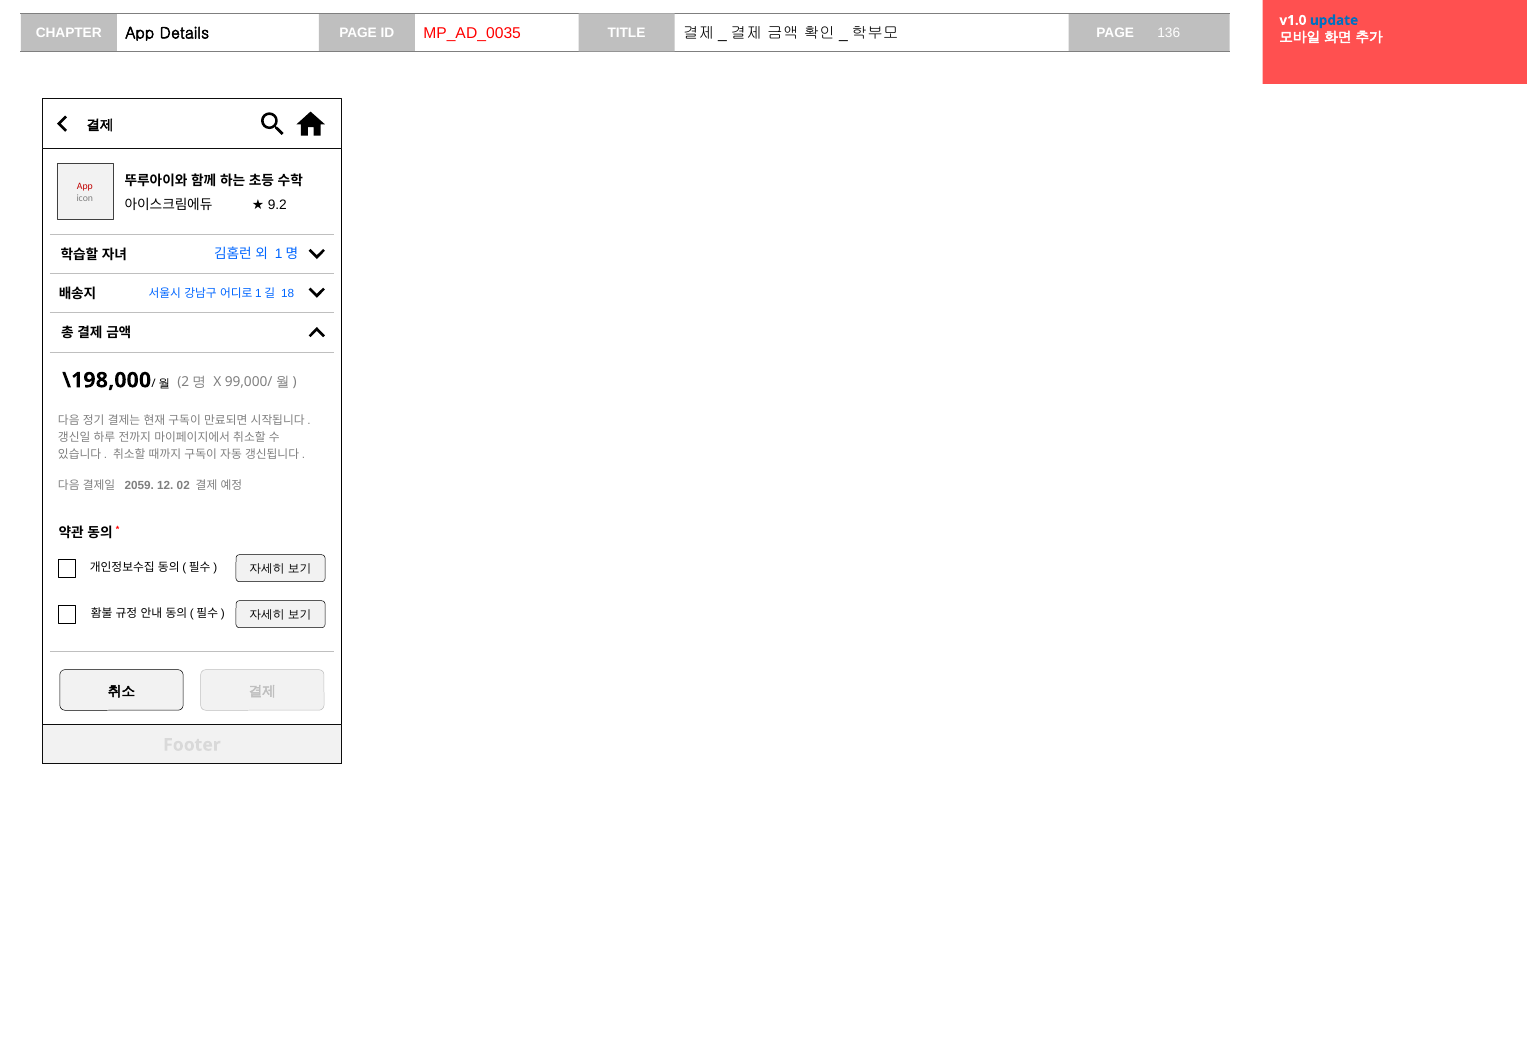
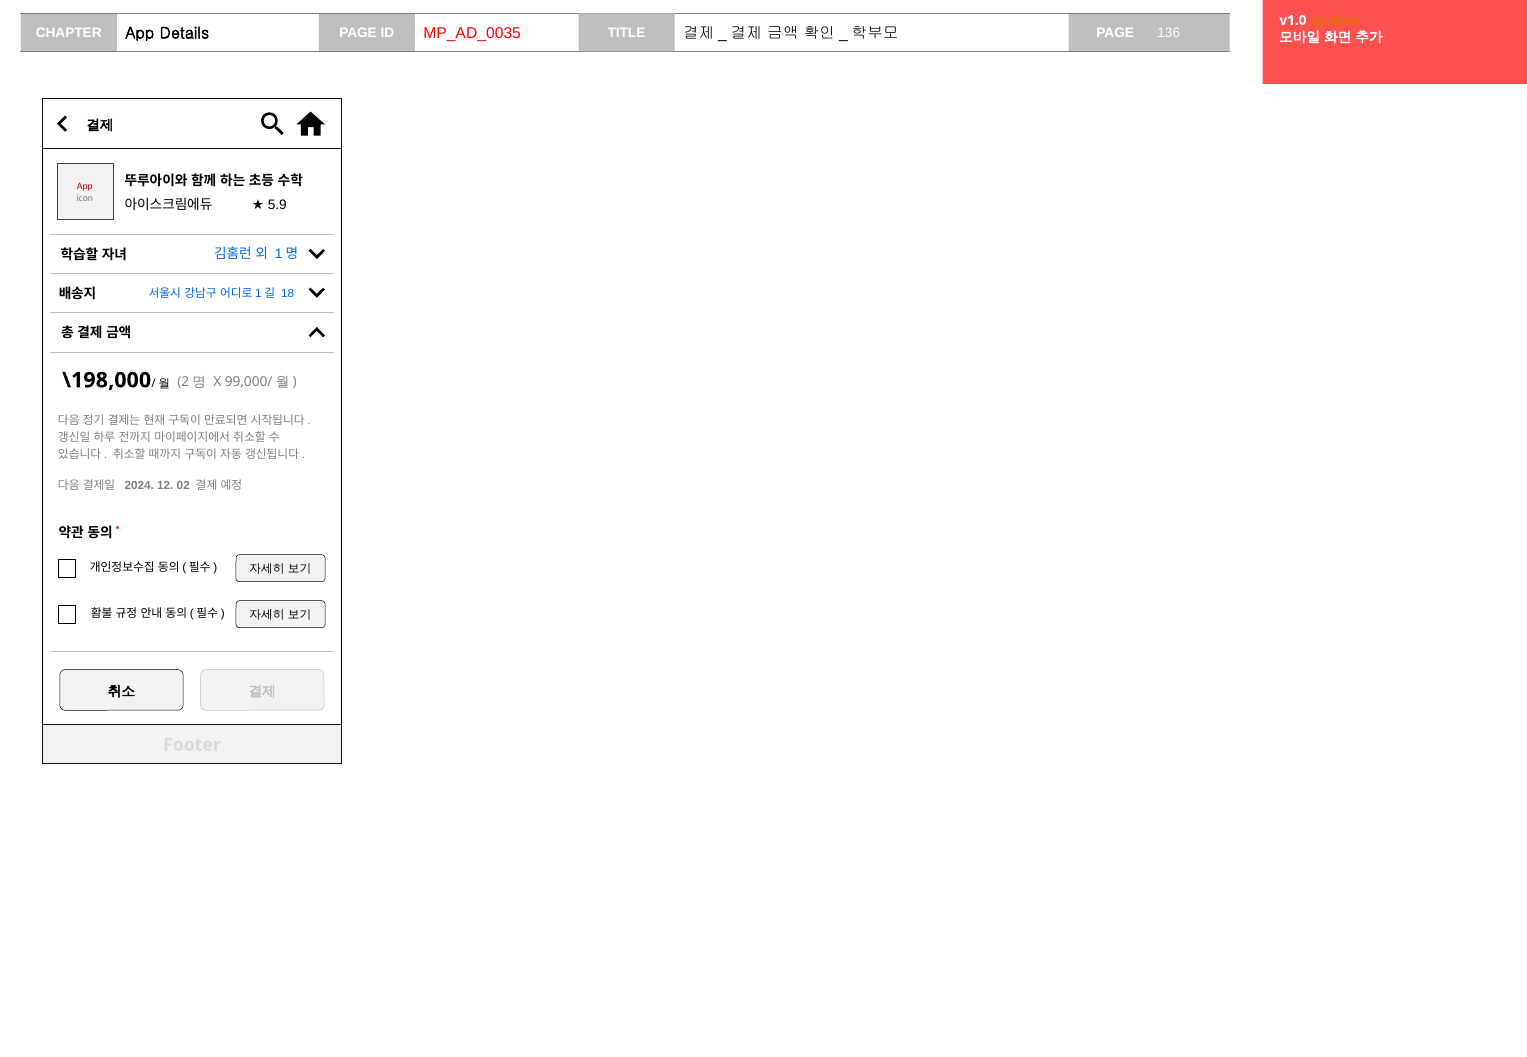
update colour: blue -> orange
9.2: 9.2 -> 5.9
2059: 2059 -> 2024
